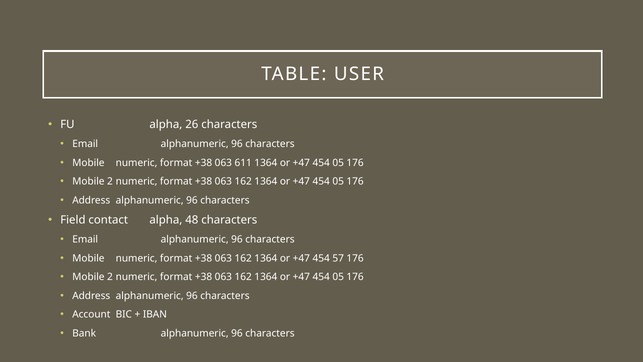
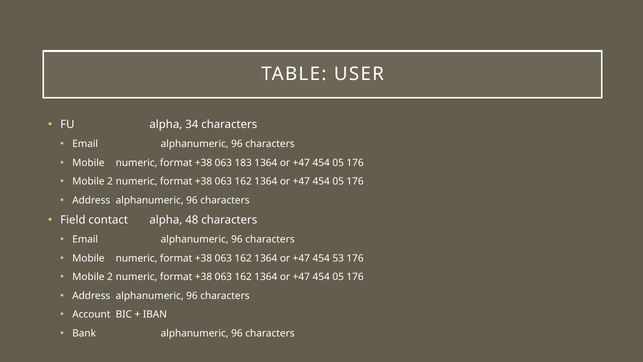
26: 26 -> 34
611: 611 -> 183
57: 57 -> 53
